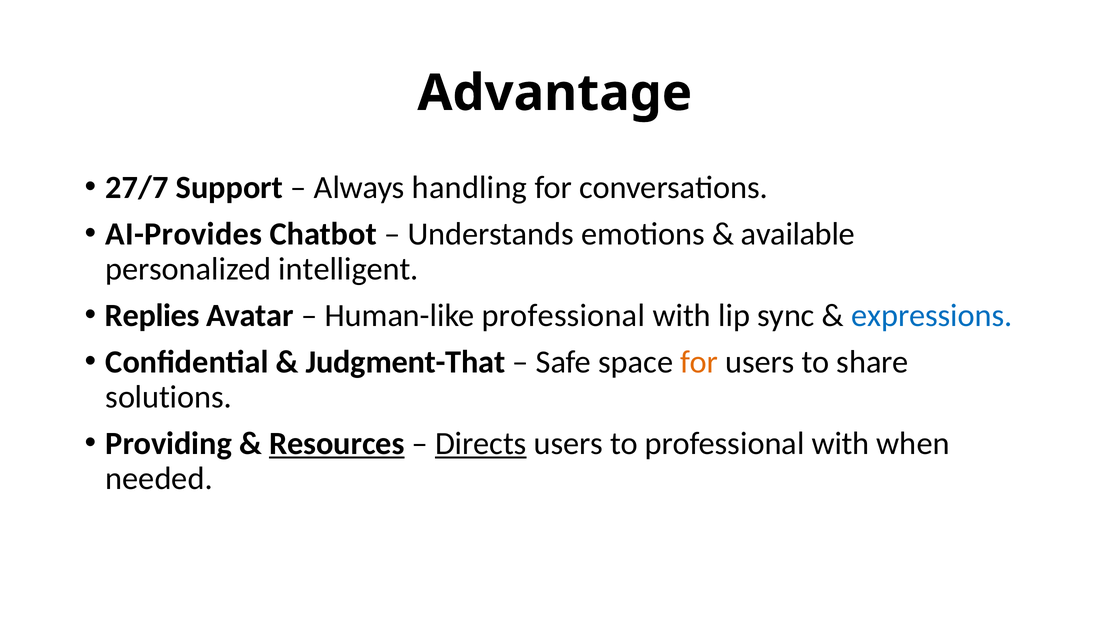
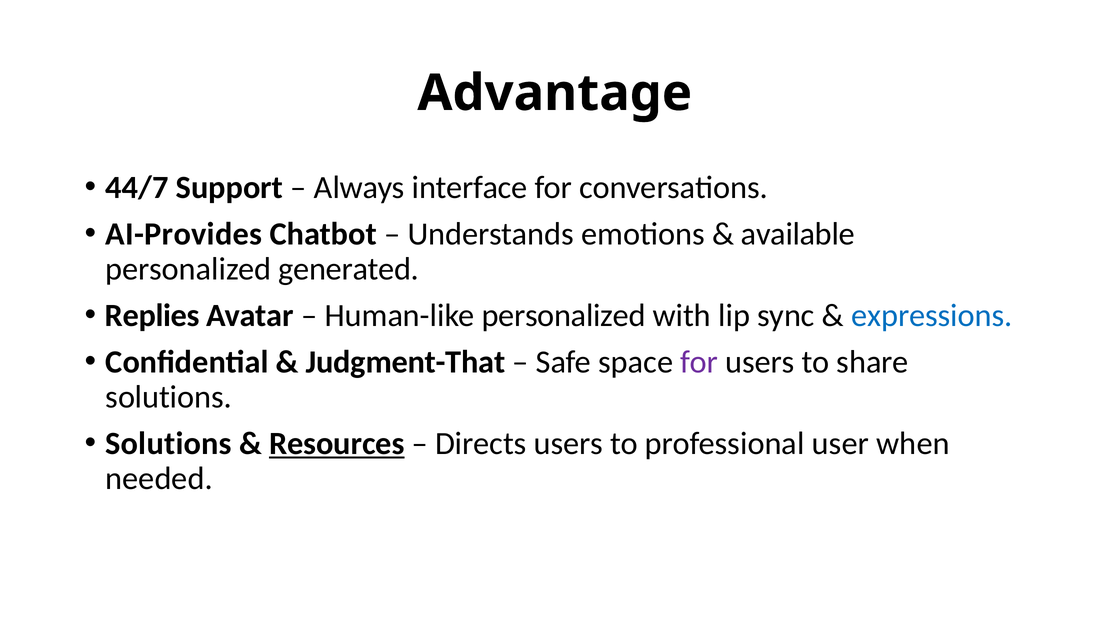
27/7: 27/7 -> 44/7
handling: handling -> interface
intelligent: intelligent -> generated
Human-like professional: professional -> personalized
for at (699, 362) colour: orange -> purple
Providing at (169, 444): Providing -> Solutions
Directs underline: present -> none
to professional with: with -> user
